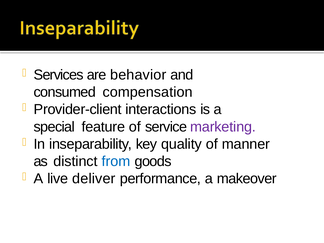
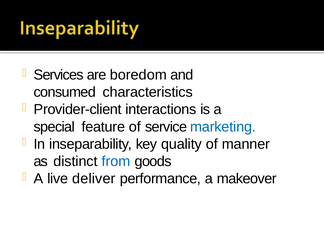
behavior: behavior -> boredom
compensation: compensation -> characteristics
marketing colour: purple -> blue
